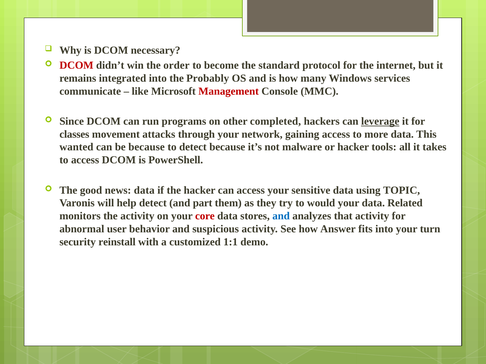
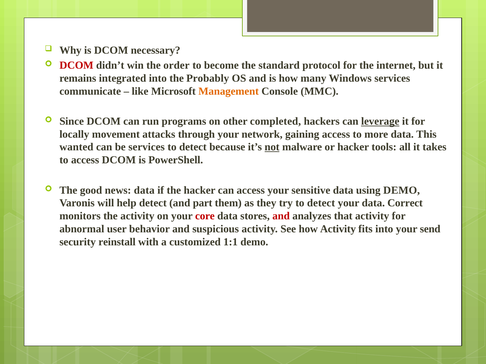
Management colour: red -> orange
classes: classes -> locally
be because: because -> services
not underline: none -> present
using TOPIC: TOPIC -> DEMO
try to would: would -> detect
Related: Related -> Correct
and at (281, 216) colour: blue -> red
how Answer: Answer -> Activity
turn: turn -> send
